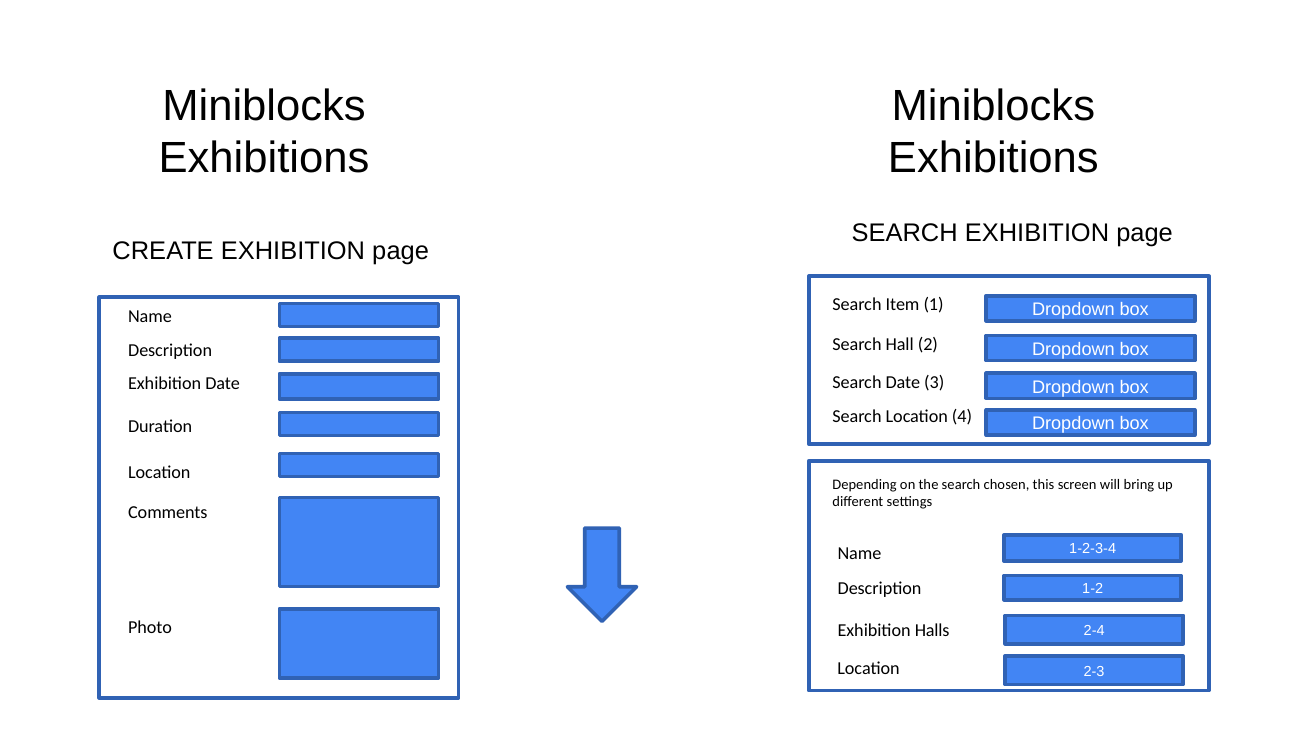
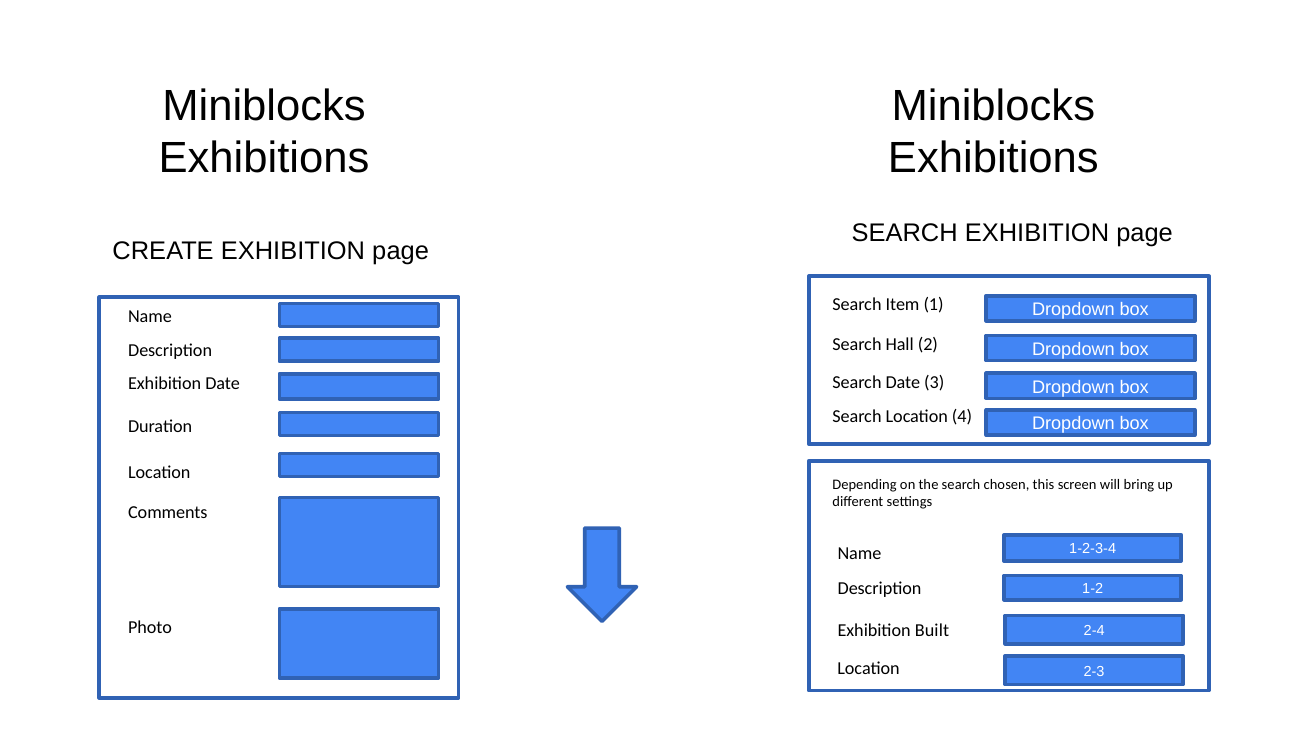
Halls: Halls -> Built
